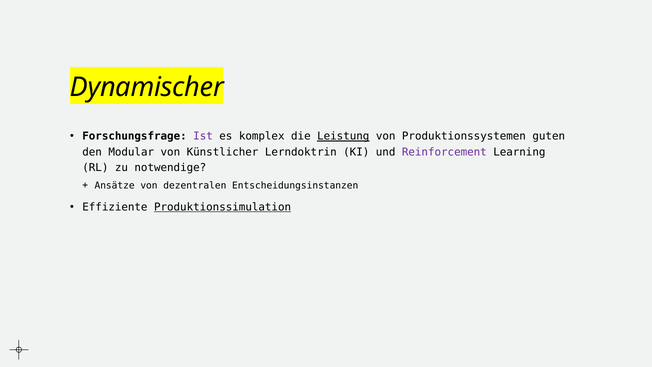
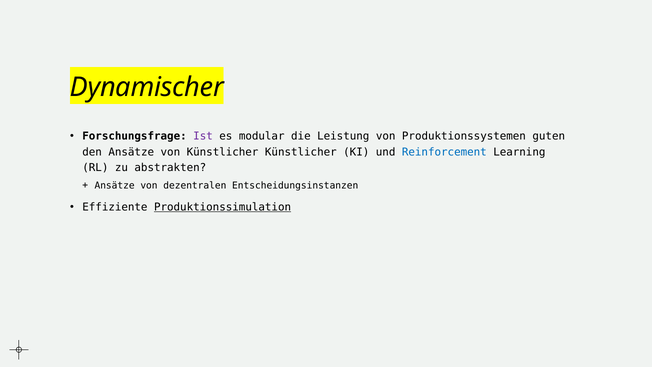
komplex: komplex -> modular
Leistung underline: present -> none
den Modular: Modular -> Ansätze
Künstlicher Lerndoktrin: Lerndoktrin -> Künstlicher
Reinforcement colour: purple -> blue
notwendige: notwendige -> abstrakten
